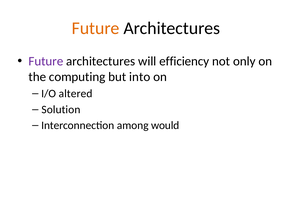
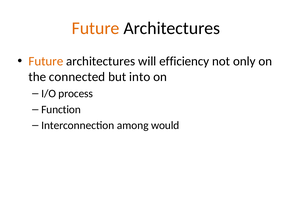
Future at (46, 61) colour: purple -> orange
computing: computing -> connected
altered: altered -> process
Solution: Solution -> Function
